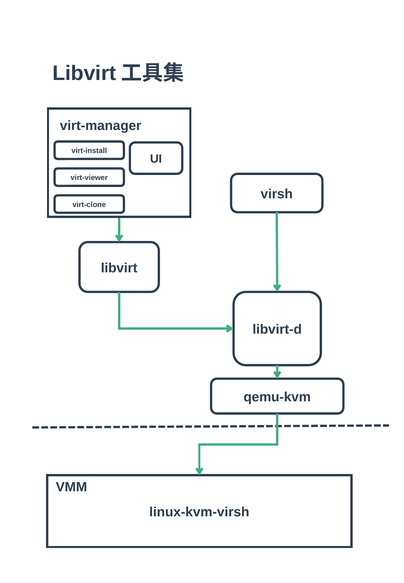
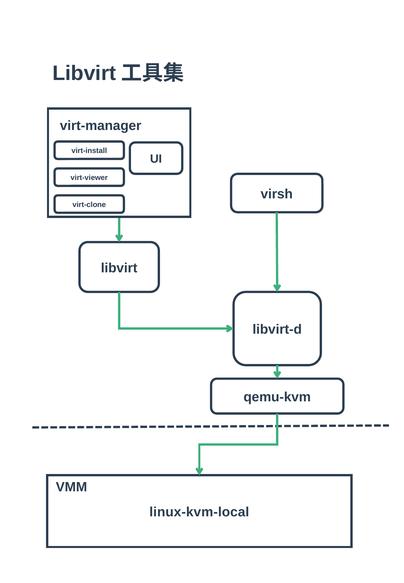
linux-kvm-virsh: linux-kvm-virsh -> linux-kvm-local
